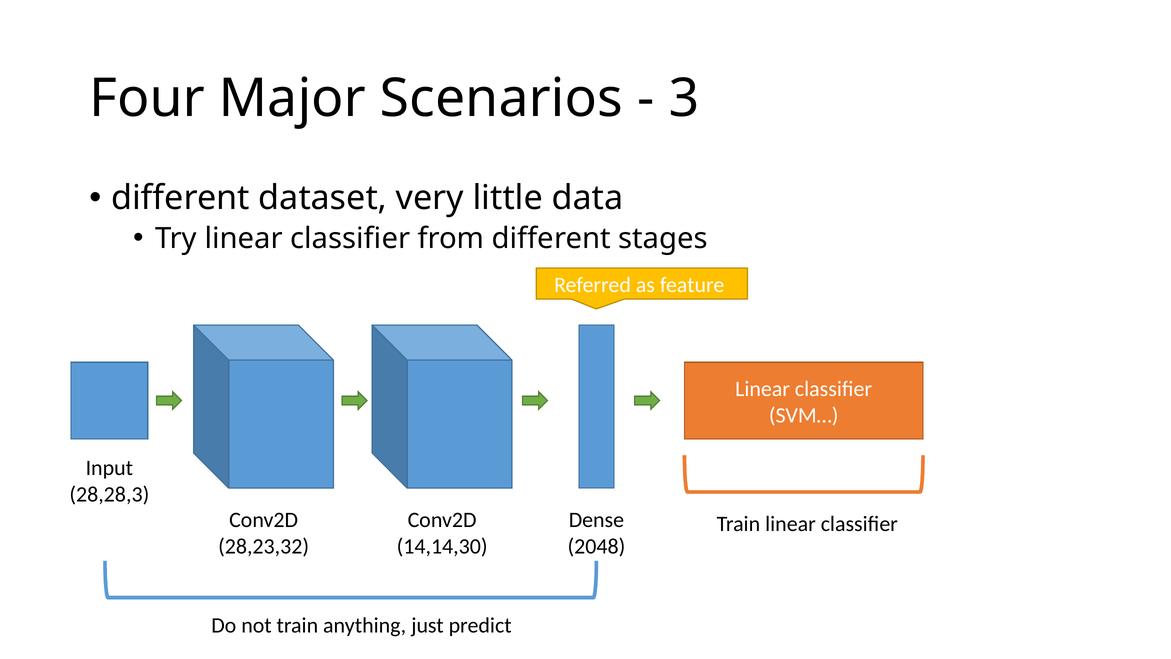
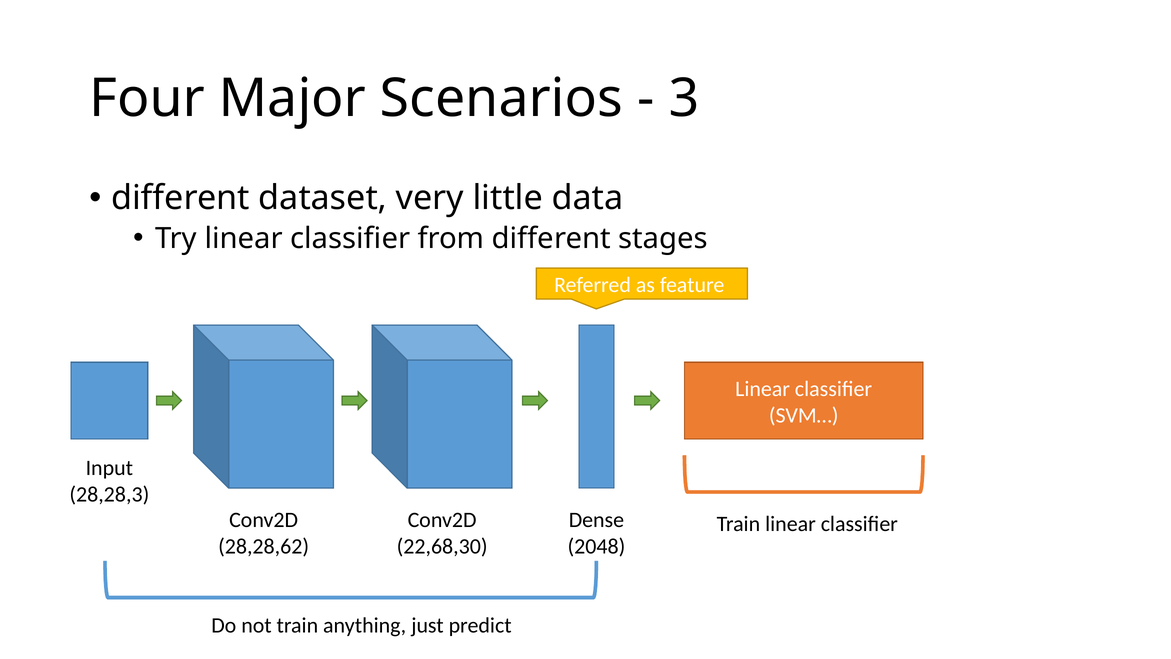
28,23,32: 28,23,32 -> 28,28,62
14,14,30: 14,14,30 -> 22,68,30
